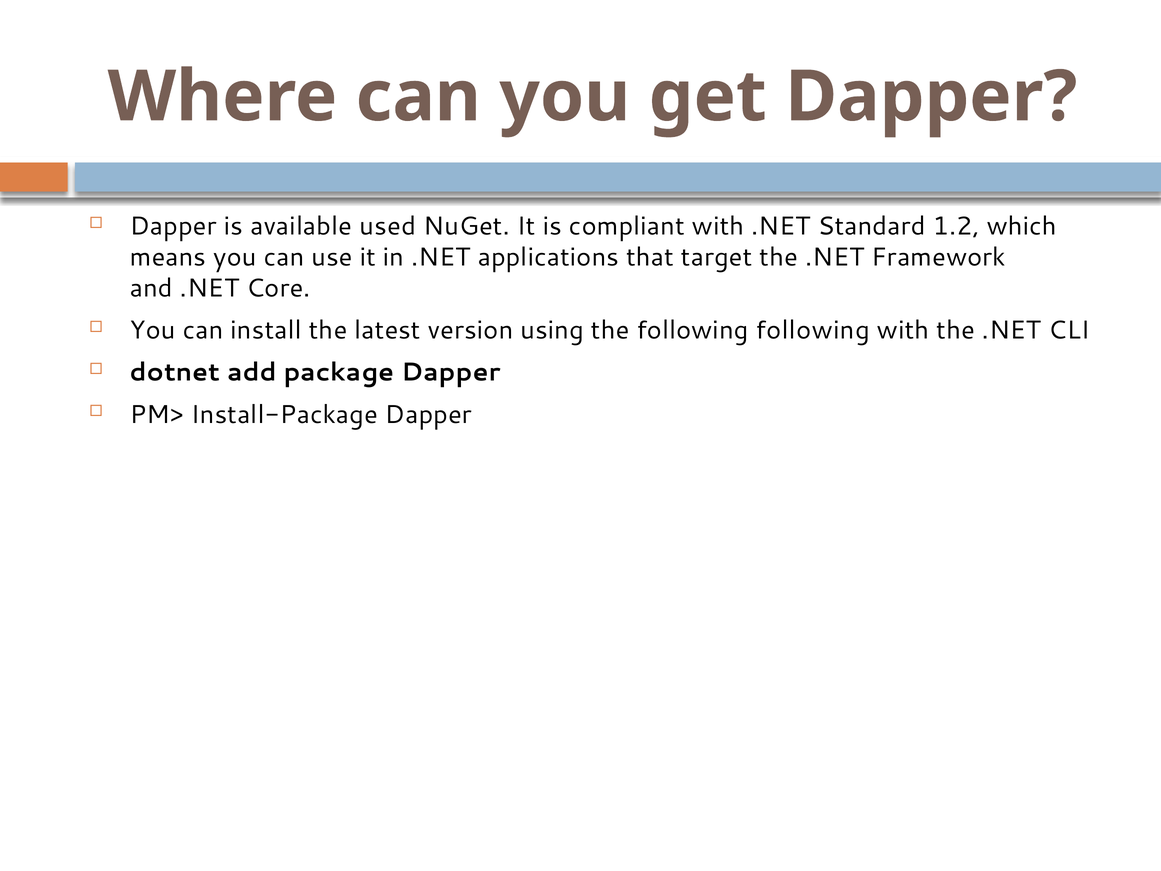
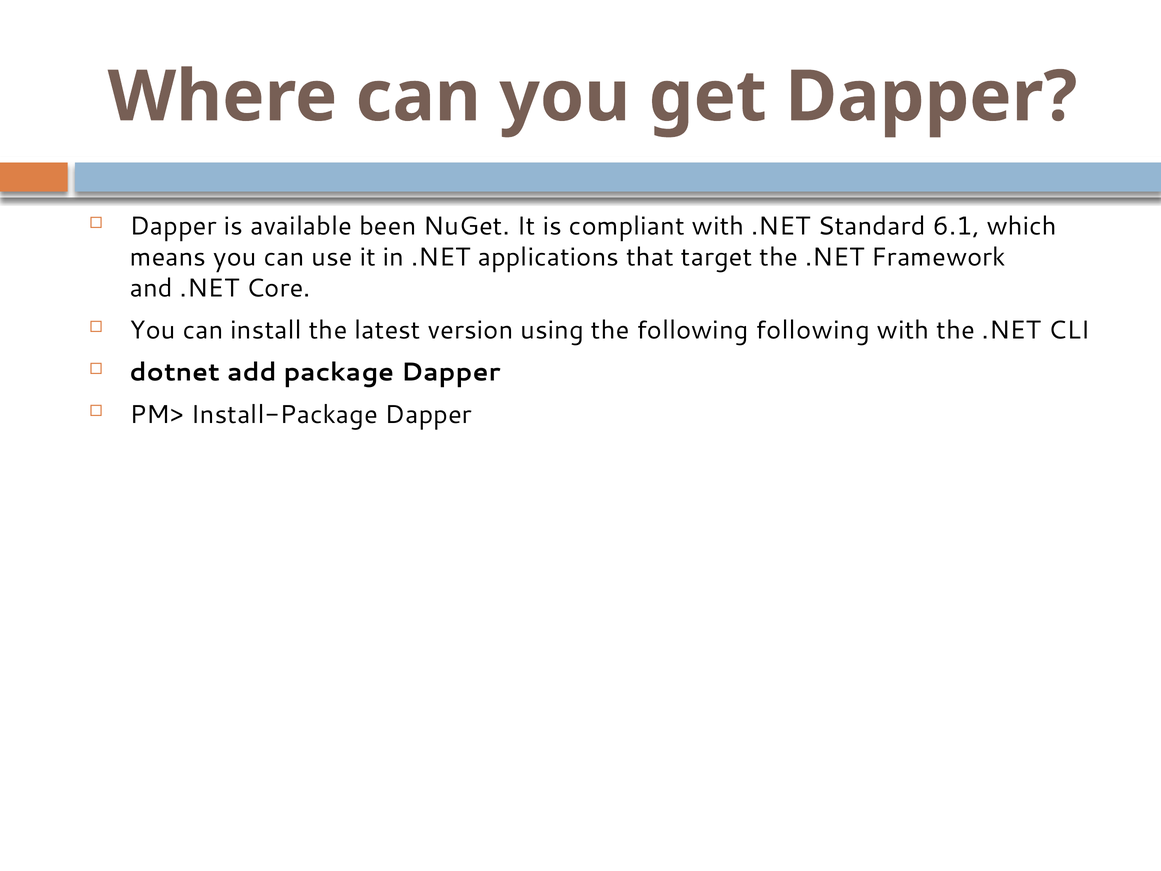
used: used -> been
1.2: 1.2 -> 6.1
